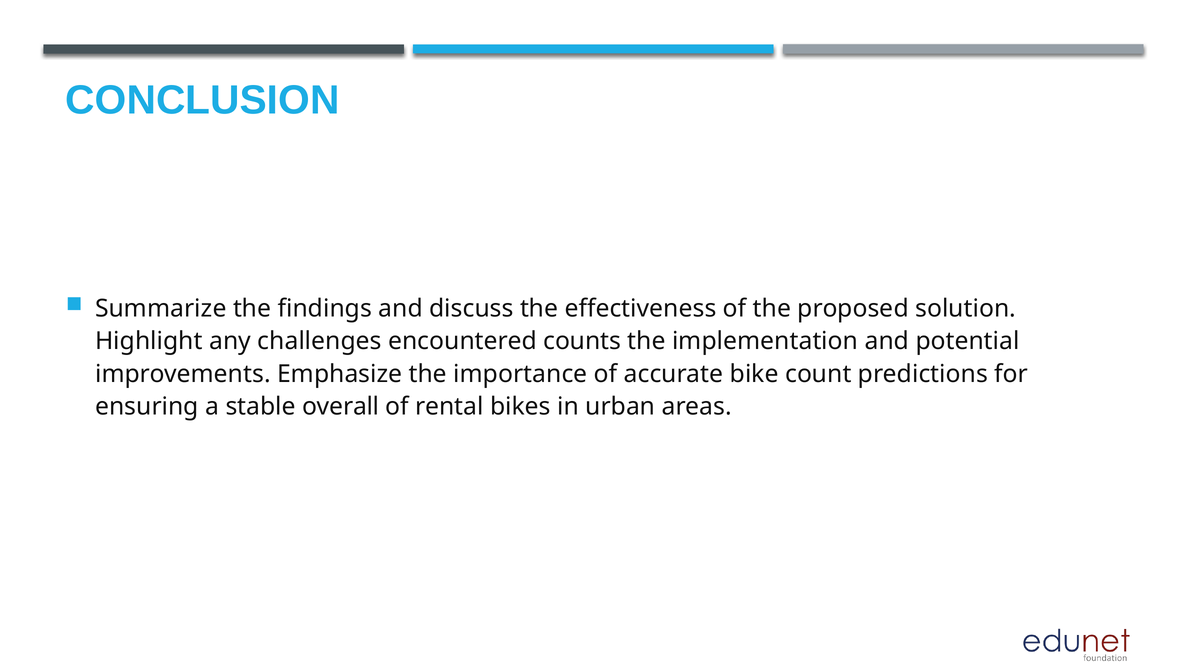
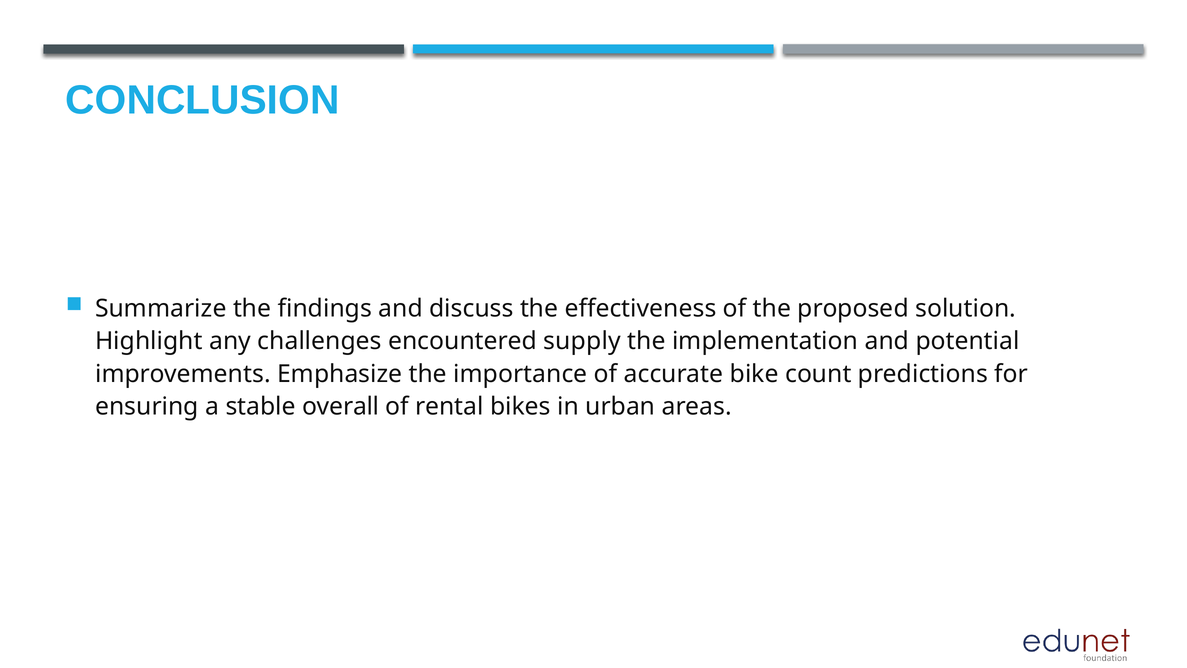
counts: counts -> supply
